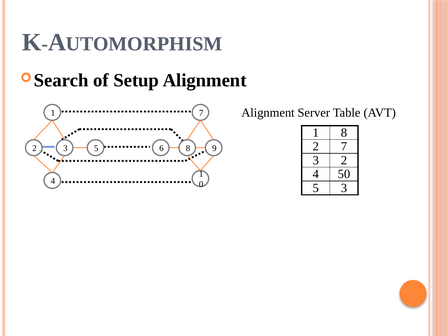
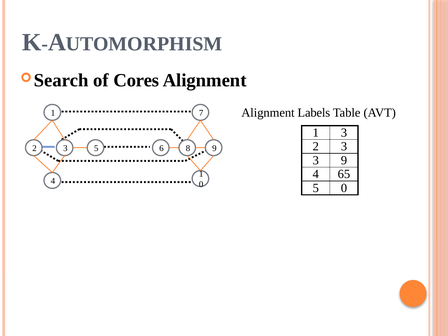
Setup: Setup -> Cores
Server: Server -> Labels
1 8: 8 -> 3
7 at (344, 147): 7 -> 3
3 2: 2 -> 9
50: 50 -> 65
5 3: 3 -> 0
